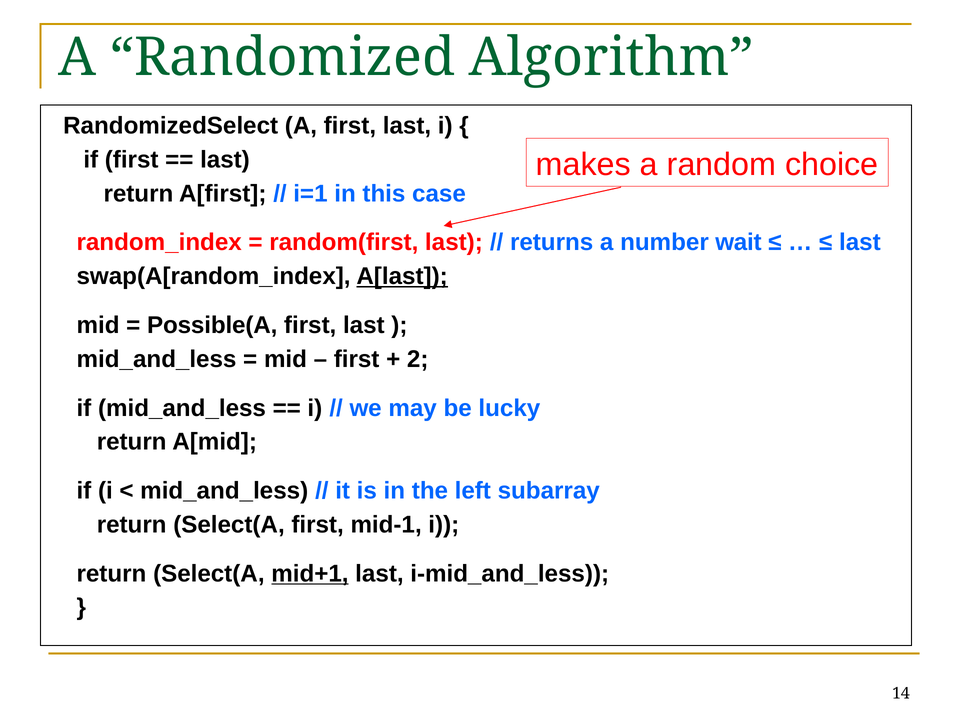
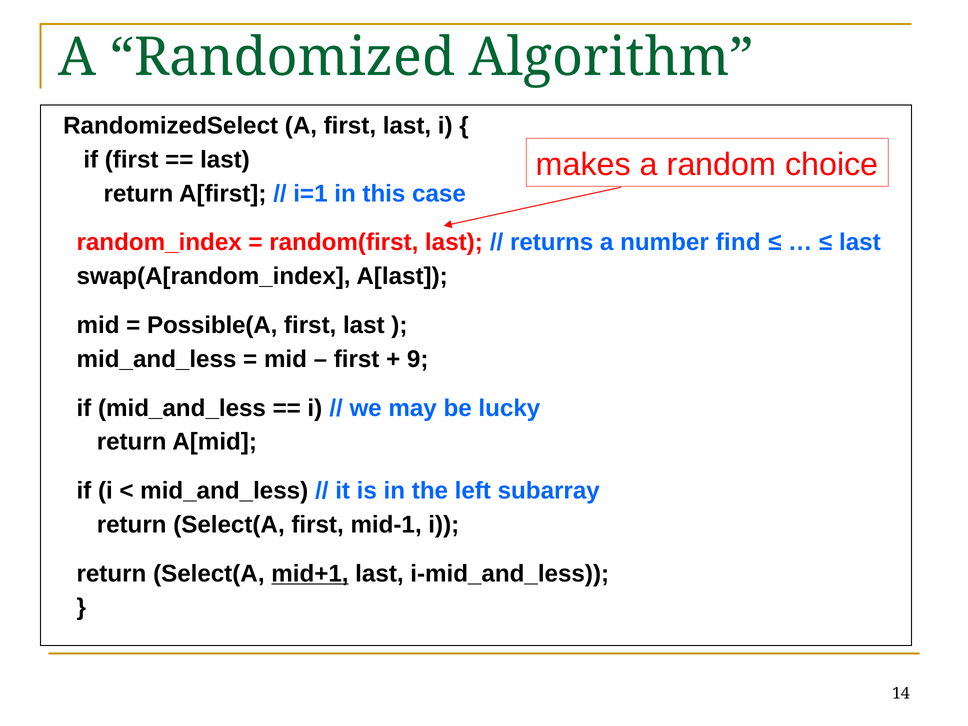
wait: wait -> find
A[last underline: present -> none
2: 2 -> 9
